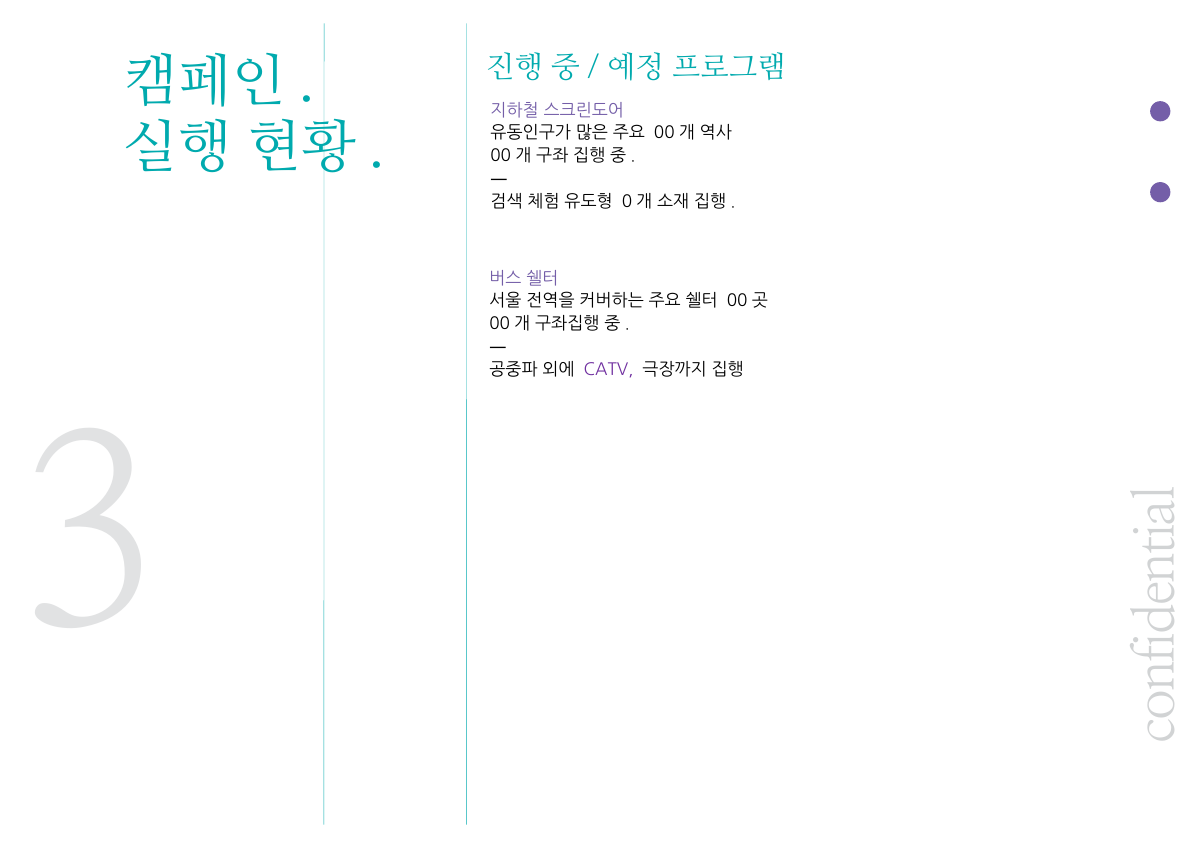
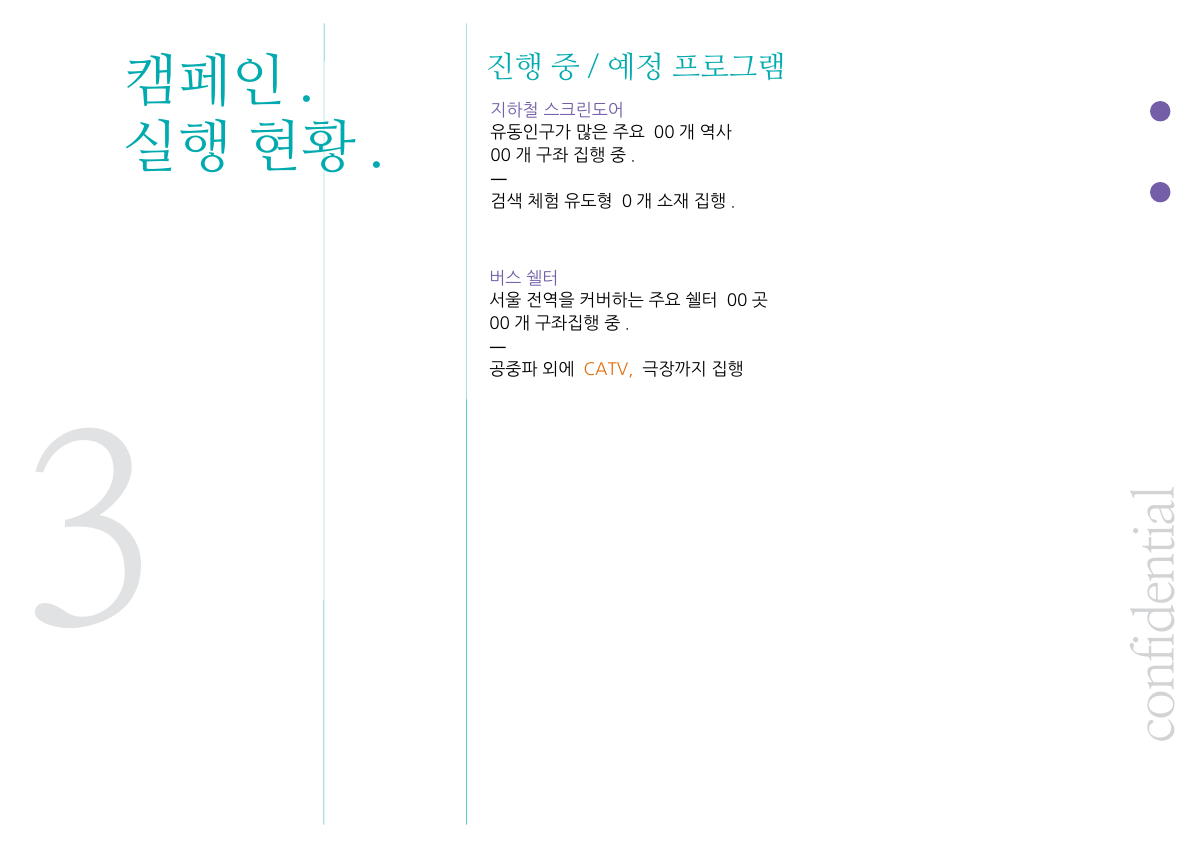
CATV colour: purple -> orange
